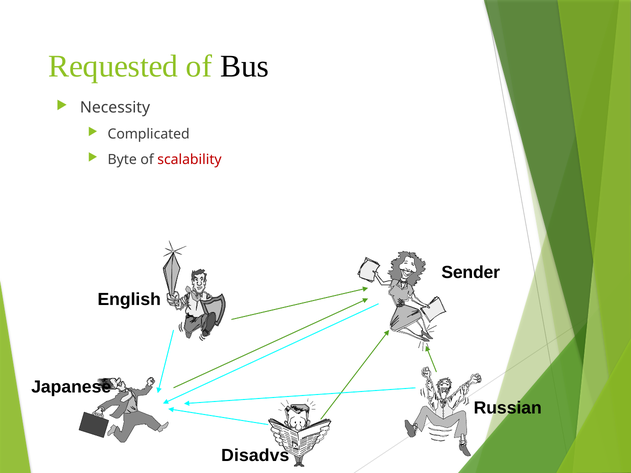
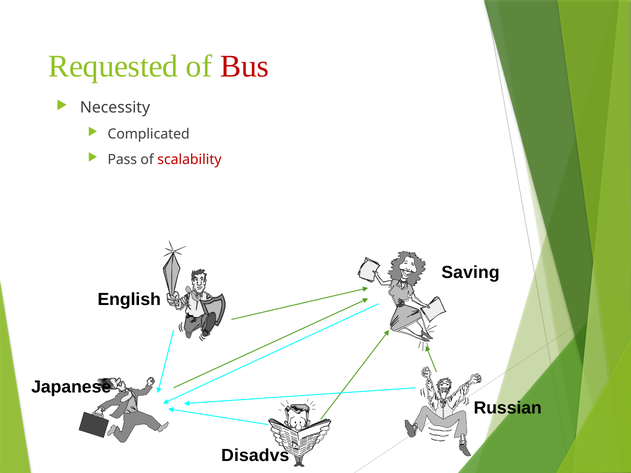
Bus colour: black -> red
Byte: Byte -> Pass
Sender: Sender -> Saving
